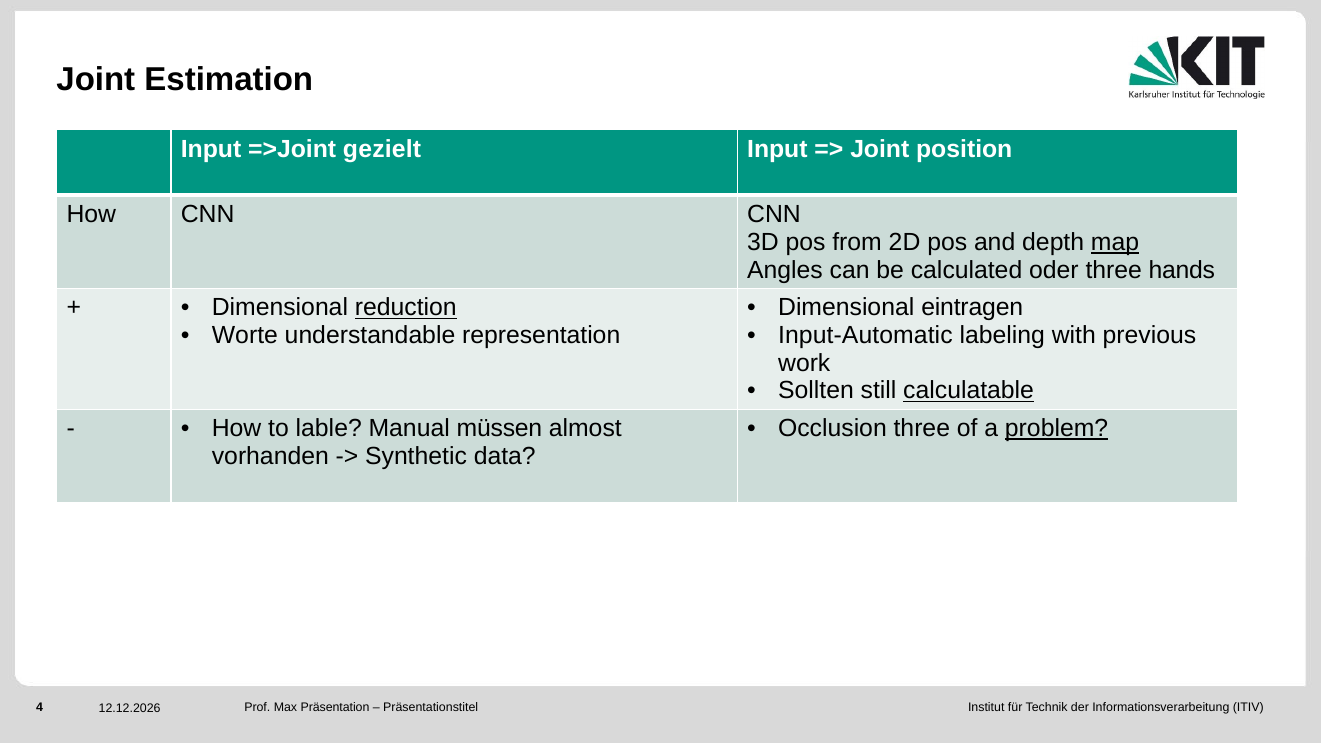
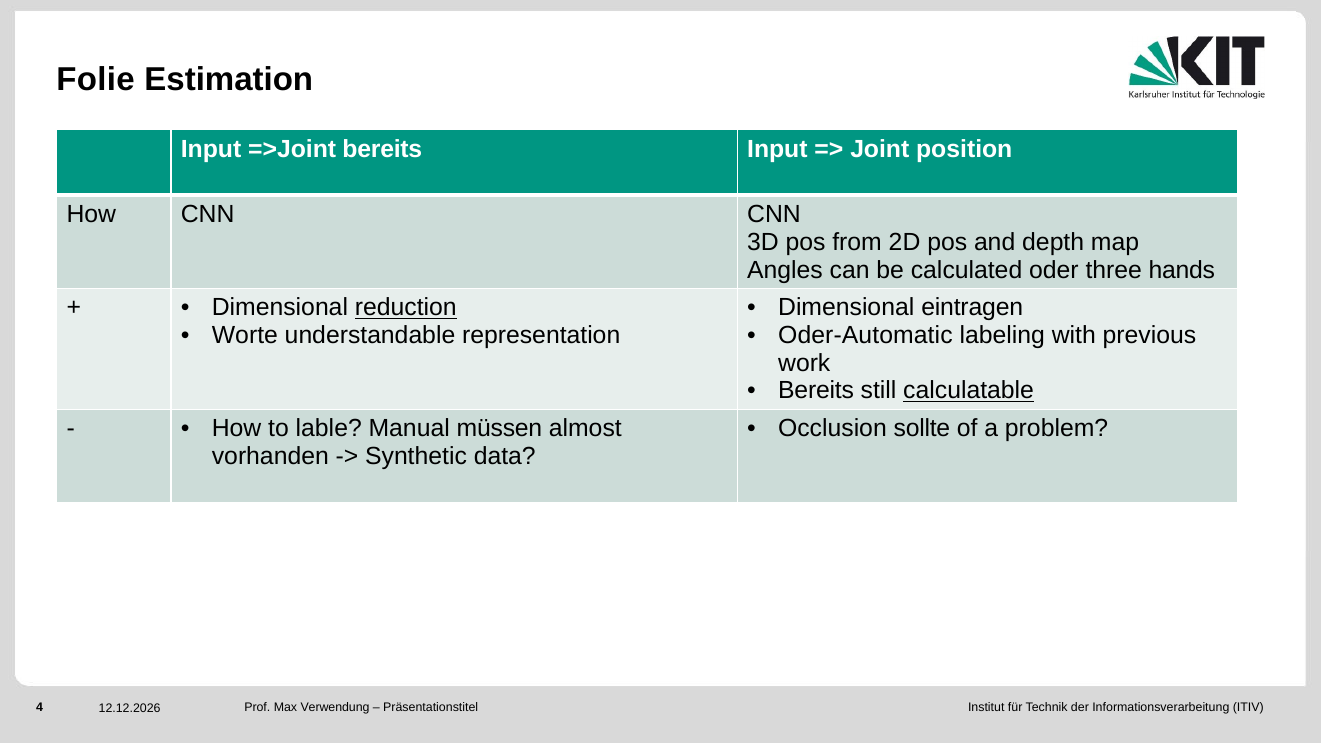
Joint at (96, 79): Joint -> Folie
=>Joint gezielt: gezielt -> bereits
map underline: present -> none
Input-Automatic: Input-Automatic -> Oder-Automatic
Sollten at (816, 391): Sollten -> Bereits
Occlusion three: three -> sollte
problem underline: present -> none
Präsentation: Präsentation -> Verwendung
